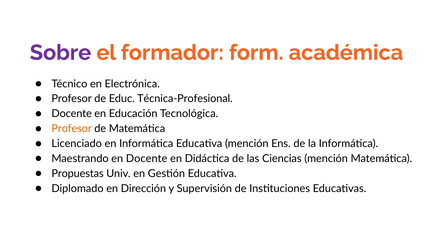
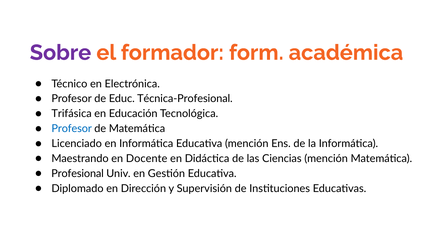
Docente at (72, 114): Docente -> Trifásica
Profesor at (72, 129) colour: orange -> blue
Propuestas: Propuestas -> Profesional
